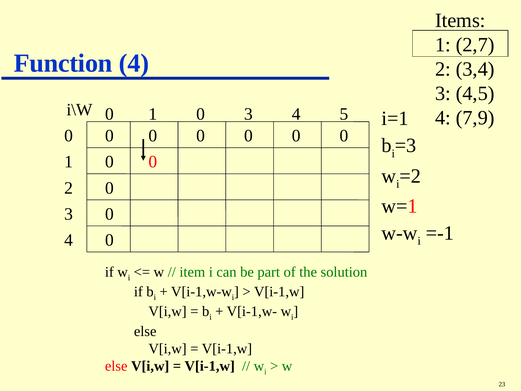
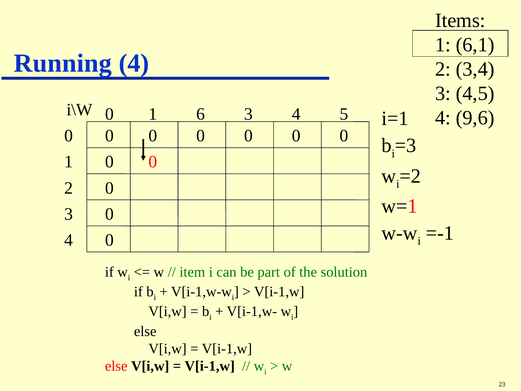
2,7: 2,7 -> 6,1
Function: Function -> Running
1 0: 0 -> 6
7,9: 7,9 -> 9,6
